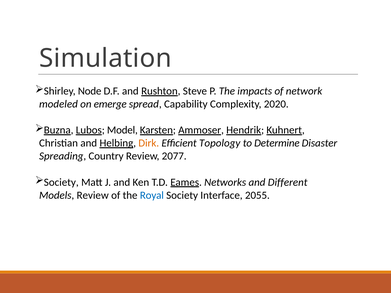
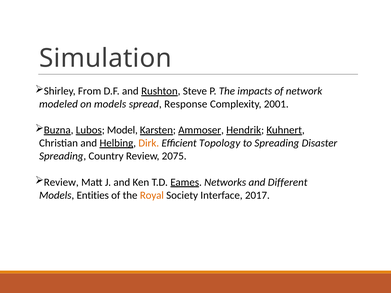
Node: Node -> From
on emerge: emerge -> models
Capability: Capability -> Response
2020: 2020 -> 2001
to Determine: Determine -> Spreading
2077: 2077 -> 2075
Society at (61, 182): Society -> Review
Models Review: Review -> Entities
Royal colour: blue -> orange
2055: 2055 -> 2017
